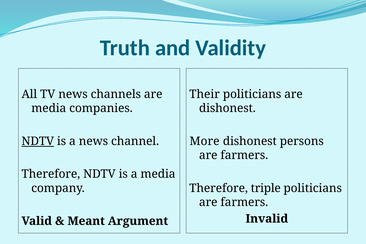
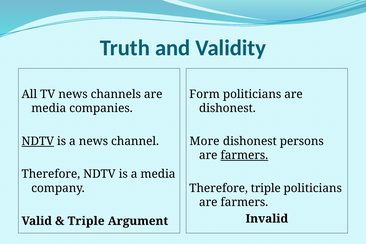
Their: Their -> Form
farmers at (244, 155) underline: none -> present
Meant at (86, 221): Meant -> Triple
